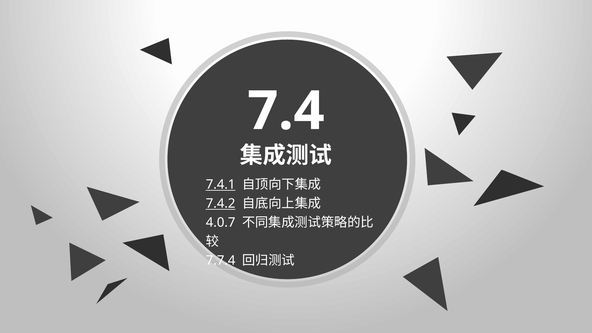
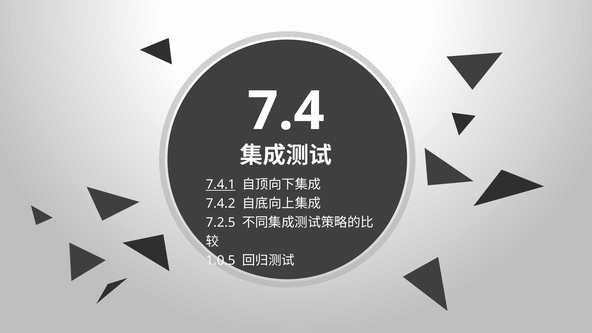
7.4.2 underline: present -> none
4.0.7: 4.0.7 -> 7.2.5
7.7.4: 7.7.4 -> 1.0.5
